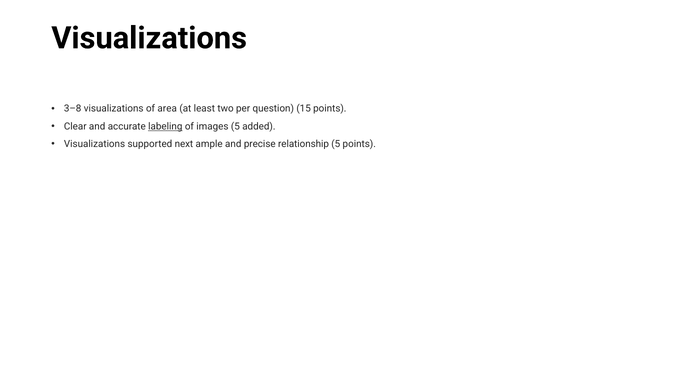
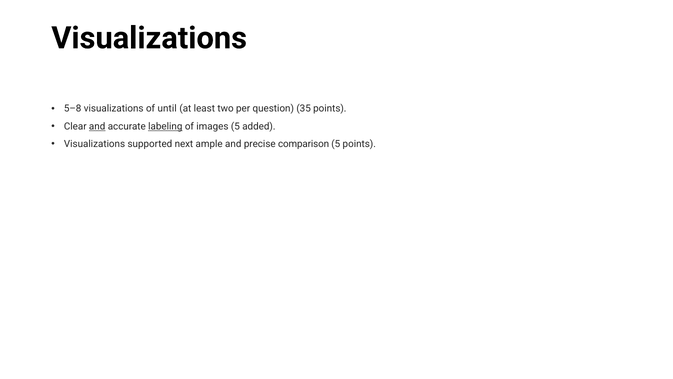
3–8: 3–8 -> 5–8
area: area -> until
15: 15 -> 35
and at (97, 126) underline: none -> present
relationship: relationship -> comparison
